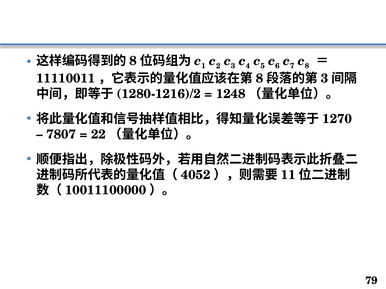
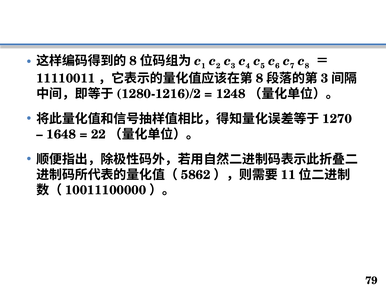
7807: 7807 -> 1648
4052: 4052 -> 5862
